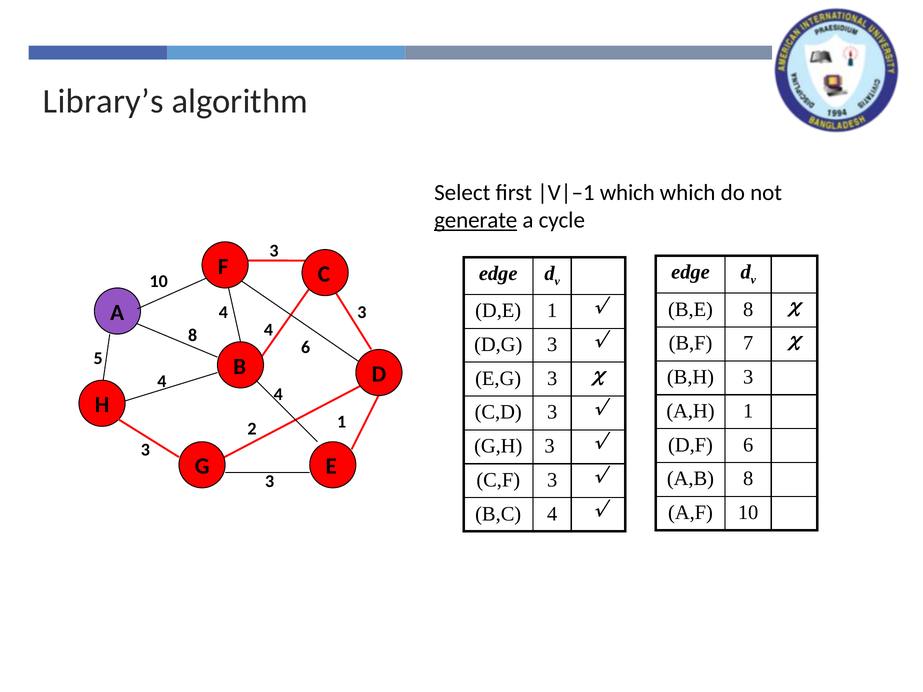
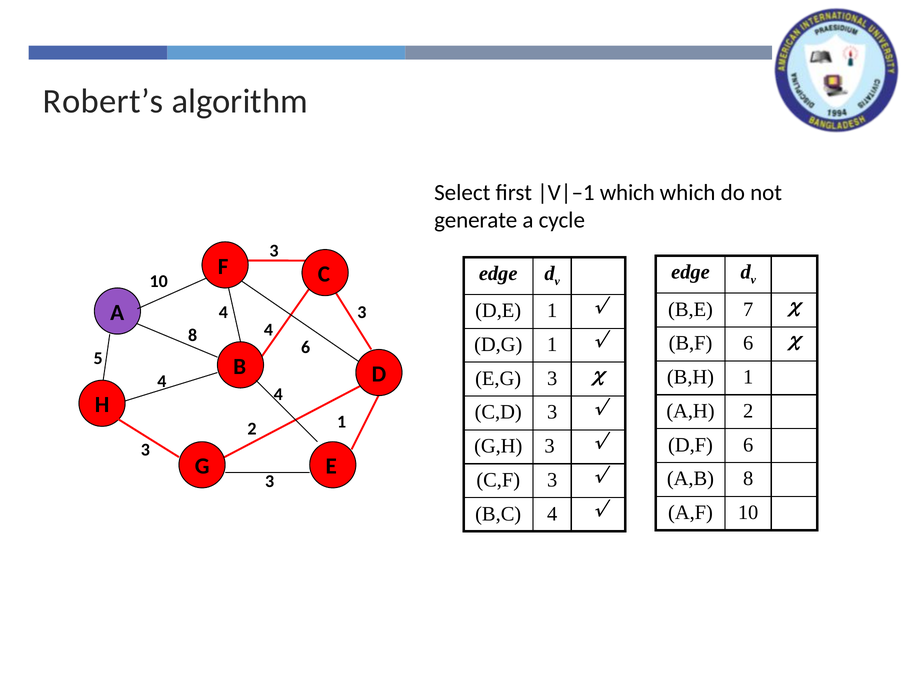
Library’s: Library’s -> Robert’s
generate underline: present -> none
B,E 8: 8 -> 7
B,F 7: 7 -> 6
D,G 3: 3 -> 1
B,H 3: 3 -> 1
A,H 1: 1 -> 2
